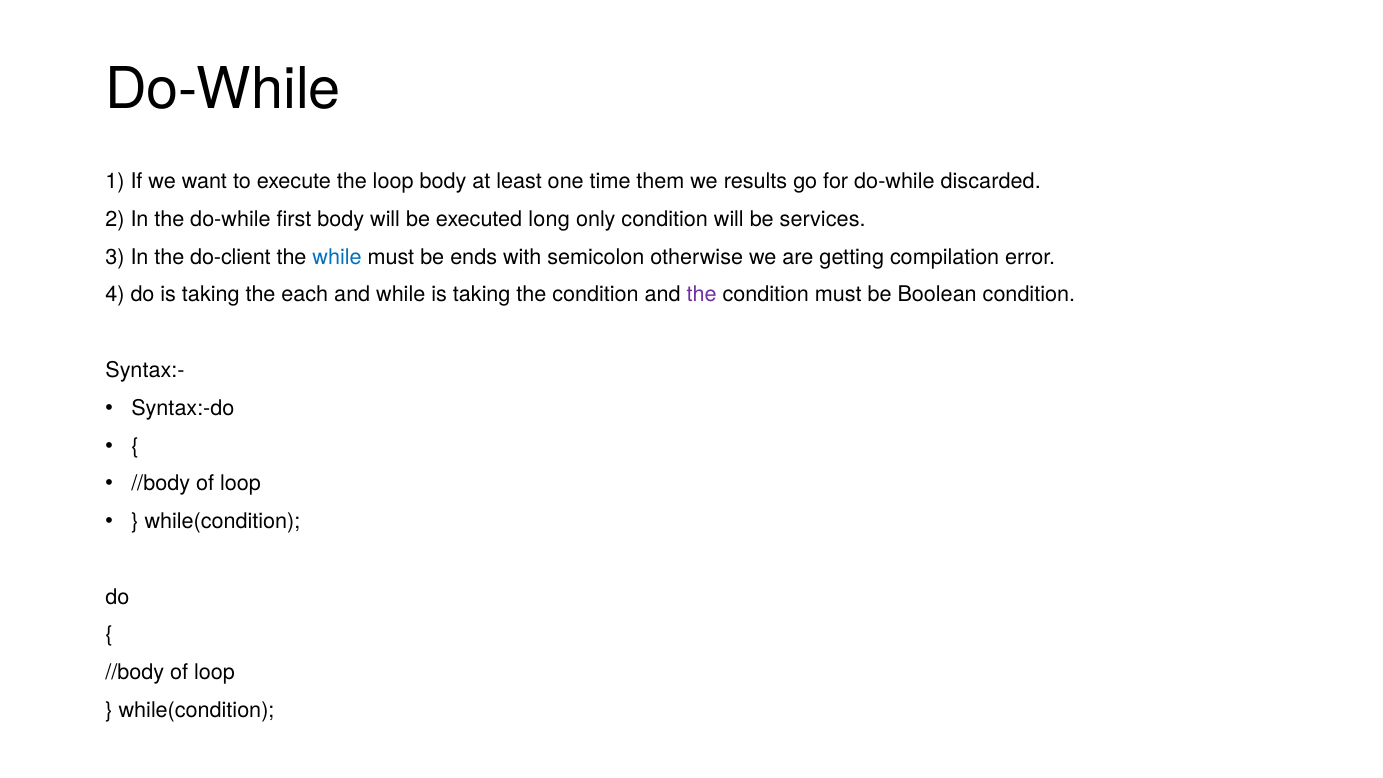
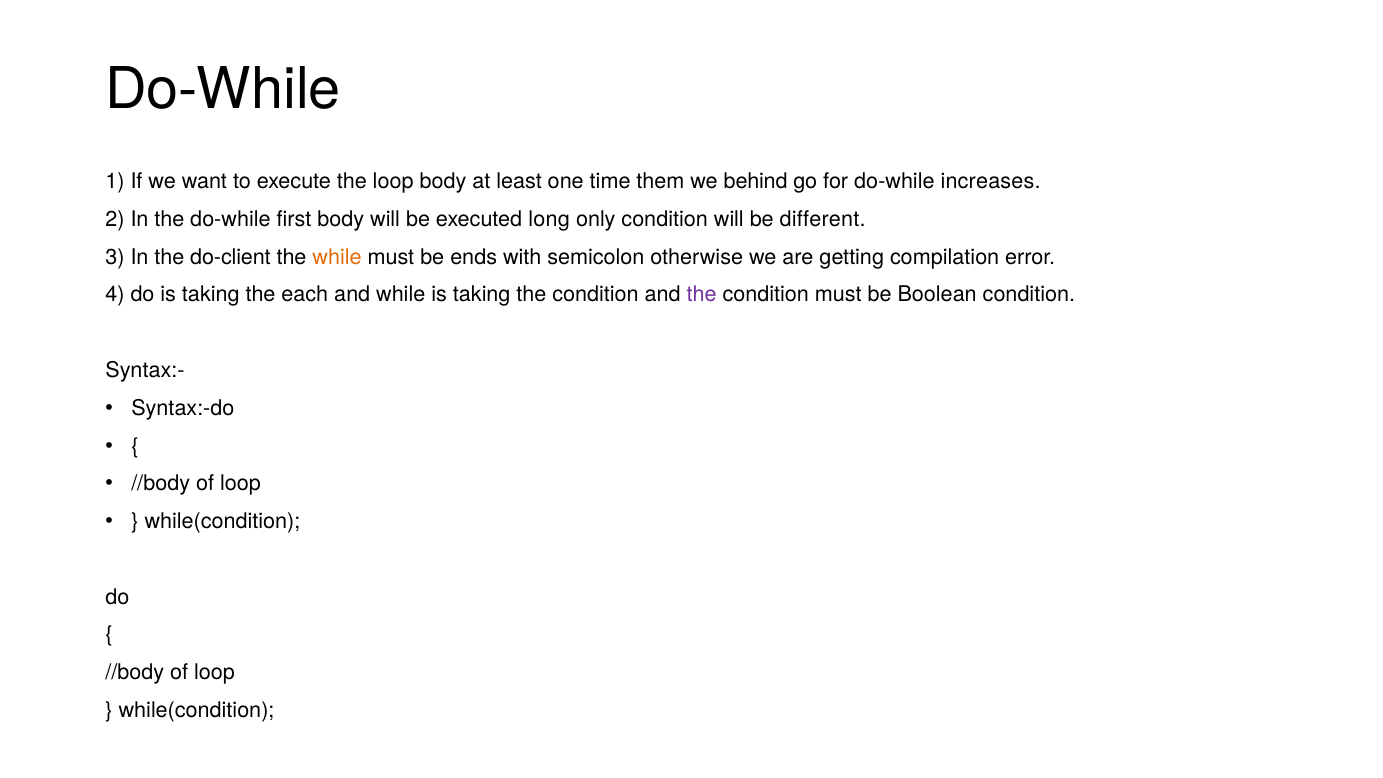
results: results -> behind
discarded: discarded -> increases
services: services -> different
while at (337, 257) colour: blue -> orange
